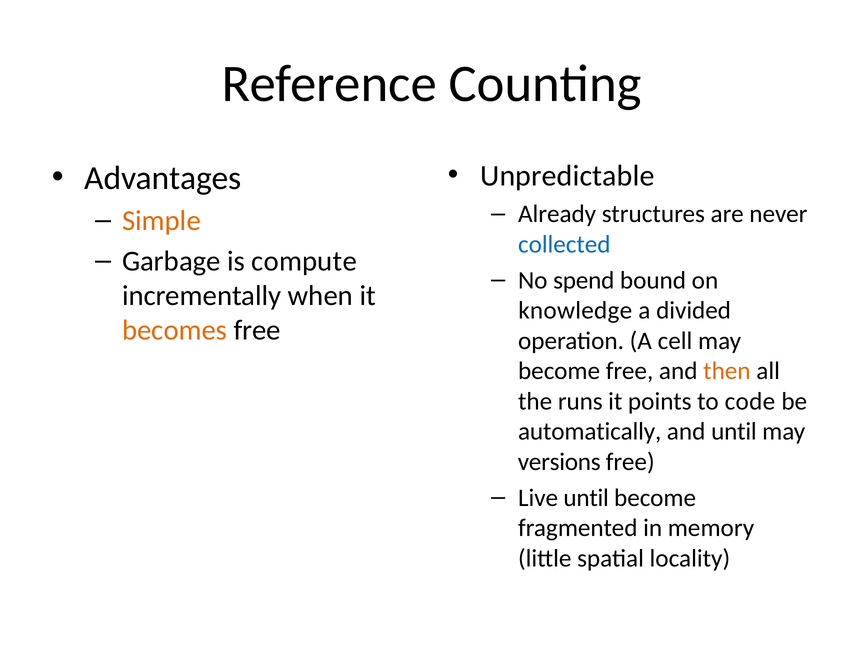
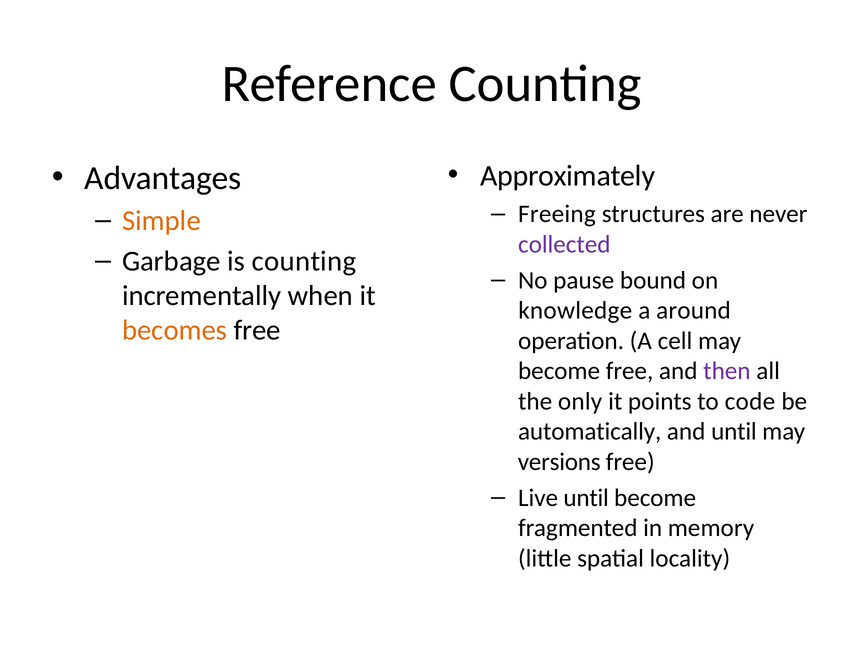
Unpredictable: Unpredictable -> Approximately
Already: Already -> Freeing
collected colour: blue -> purple
is compute: compute -> counting
spend: spend -> pause
divided: divided -> around
then colour: orange -> purple
runs: runs -> only
